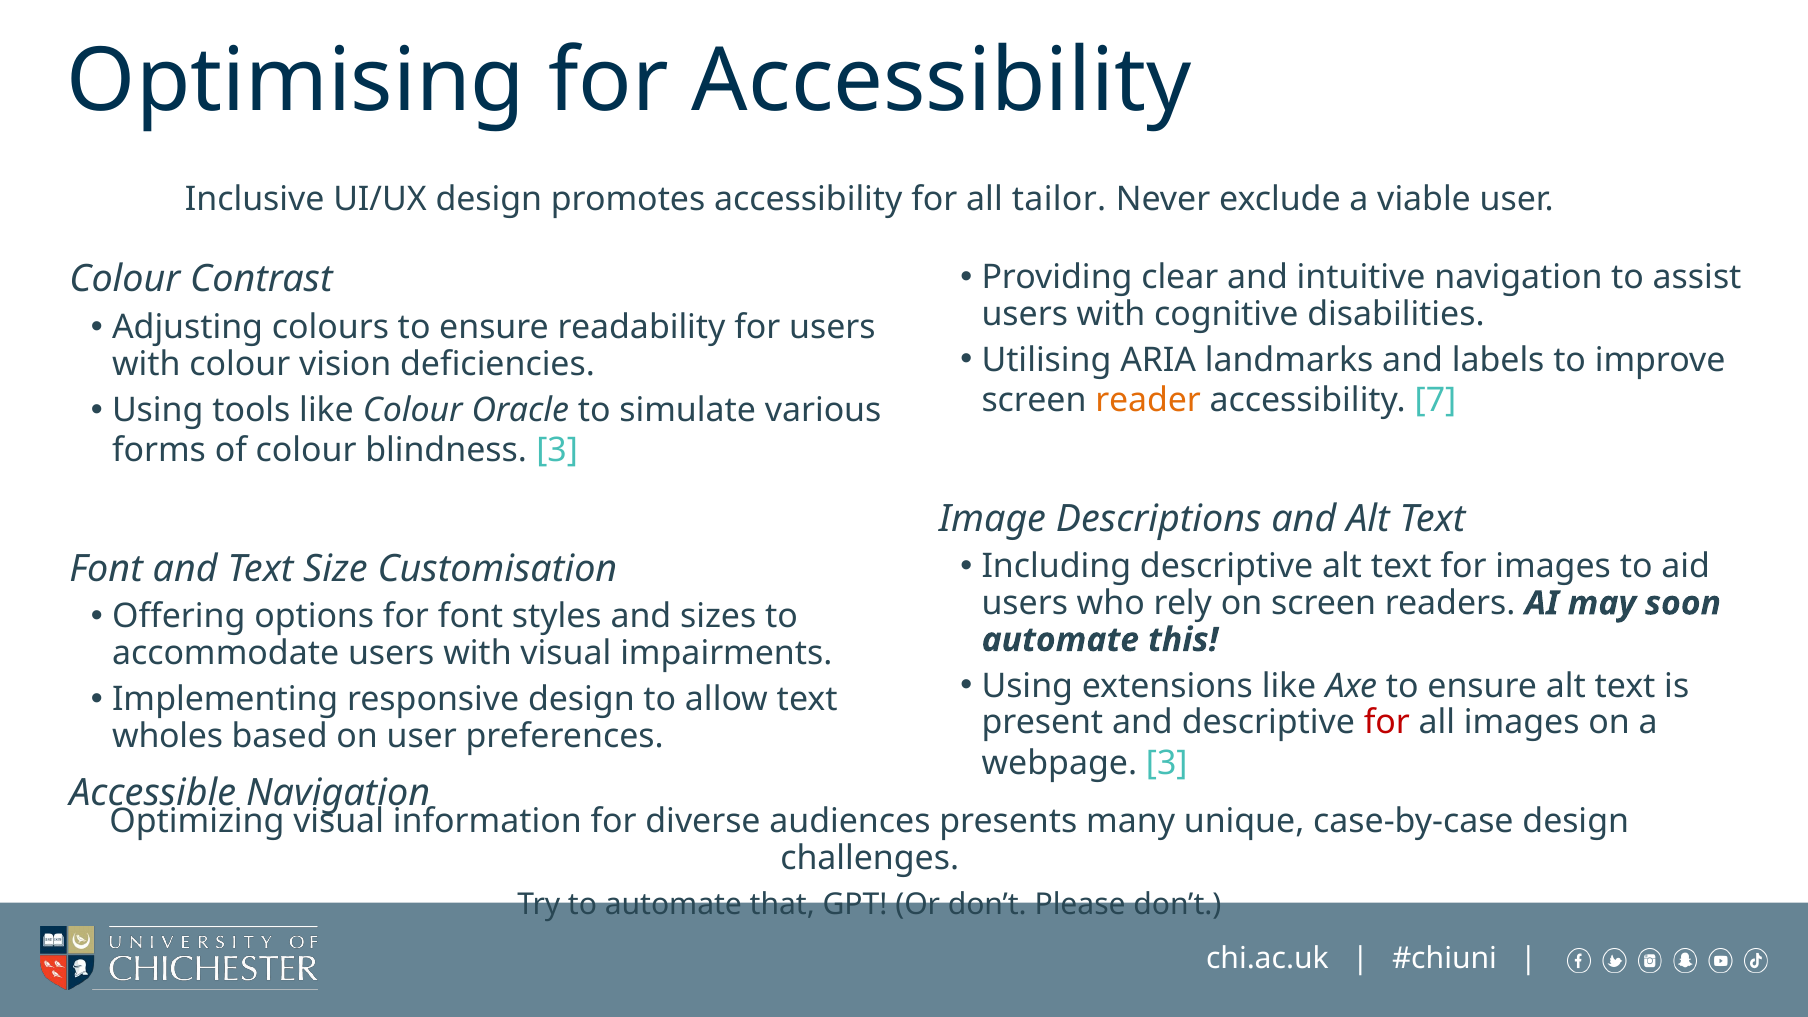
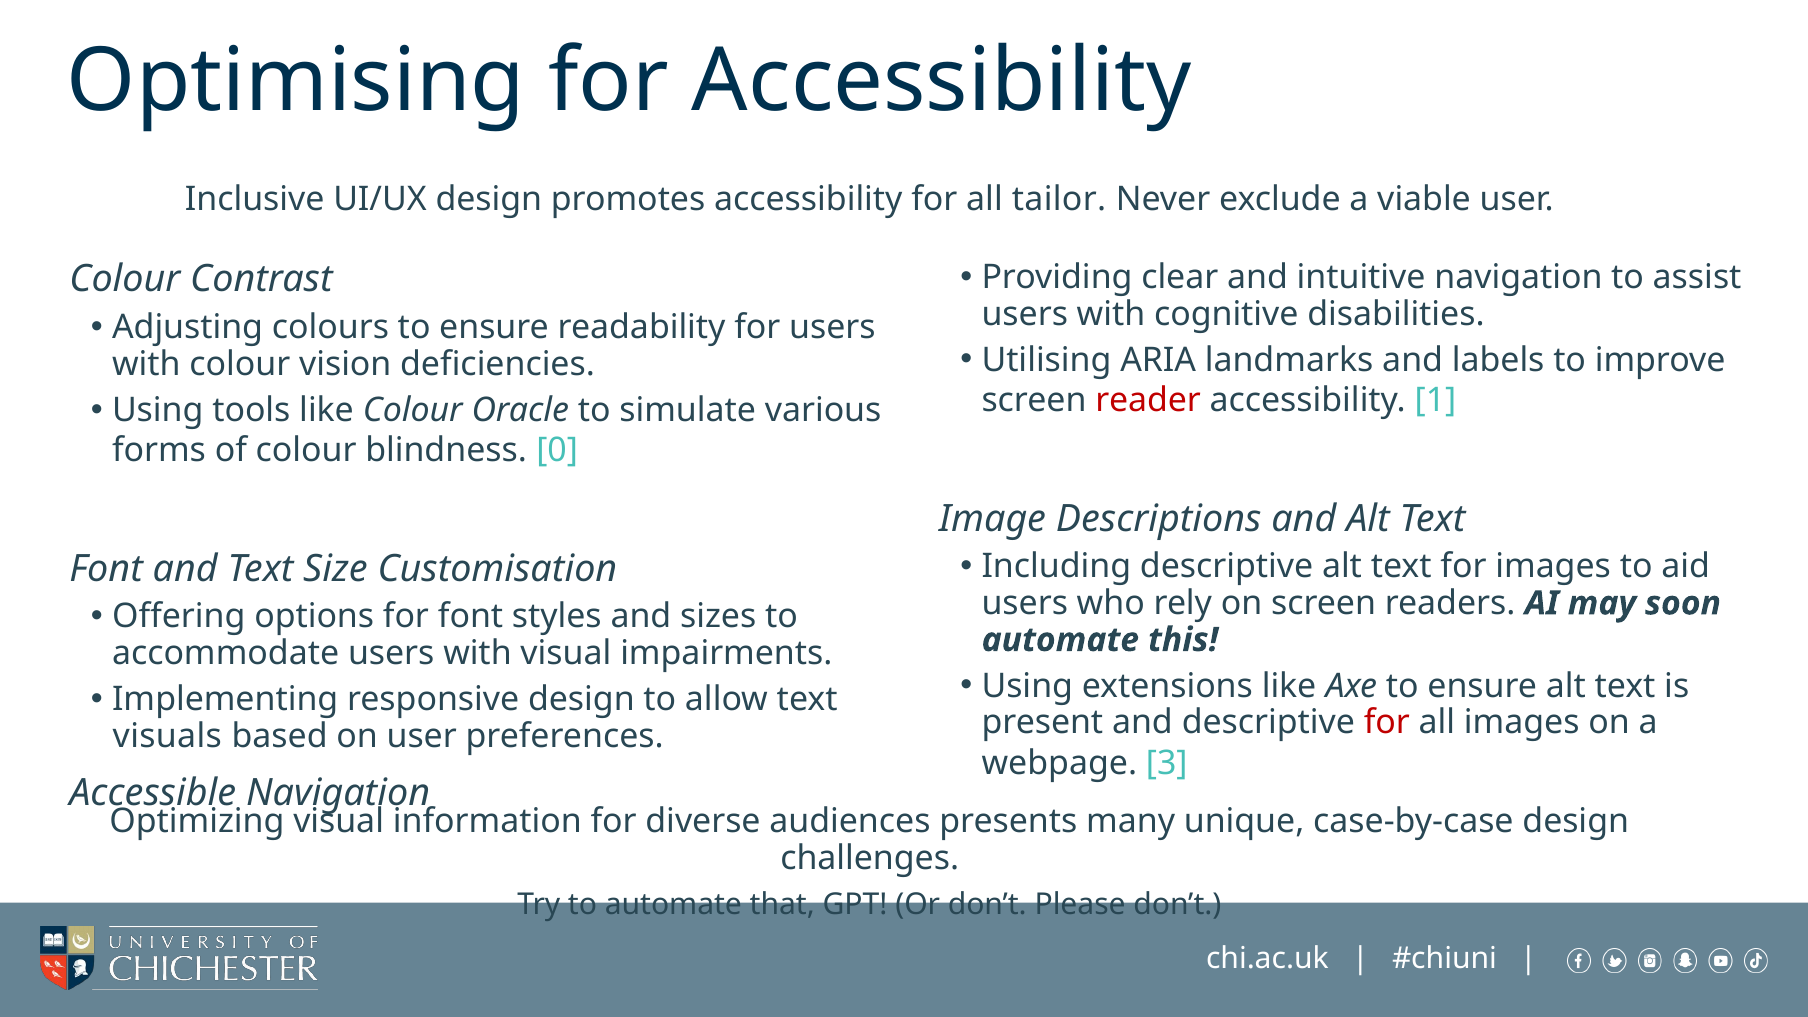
reader colour: orange -> red
7: 7 -> 1
blindness 3: 3 -> 0
wholes: wholes -> visuals
